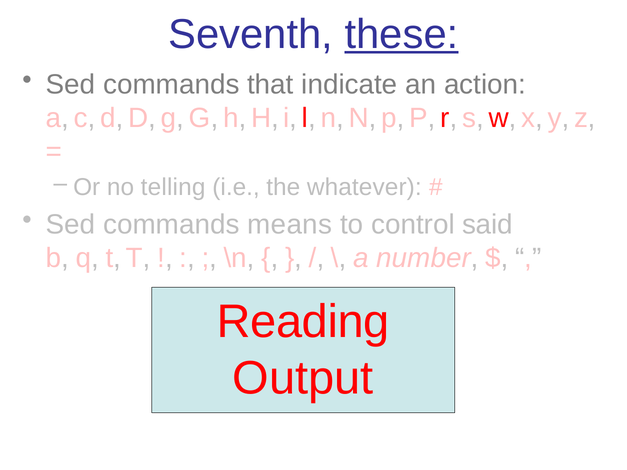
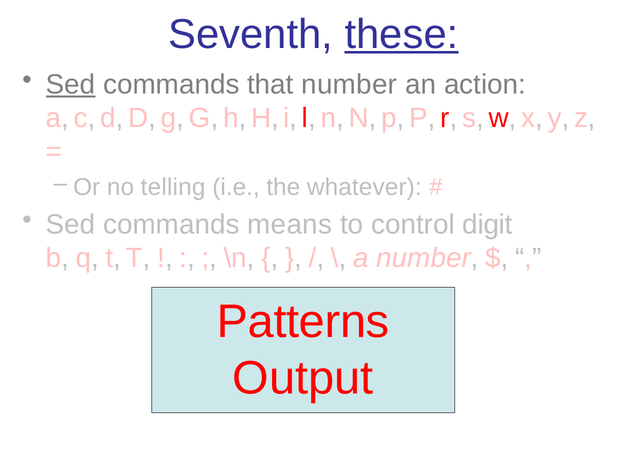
Sed at (71, 85) underline: none -> present
that indicate: indicate -> number
said: said -> digit
Reading: Reading -> Patterns
